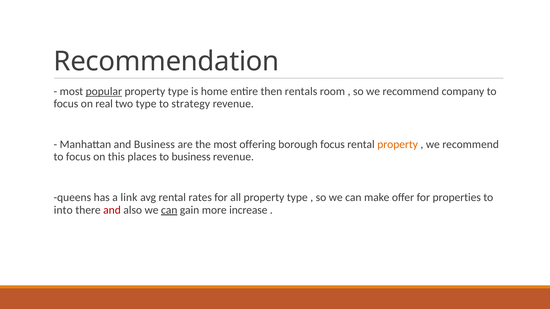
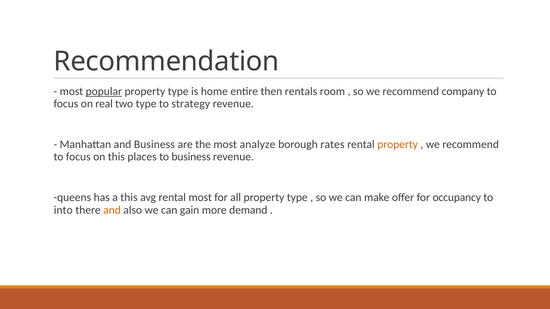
offering: offering -> analyze
borough focus: focus -> rates
a link: link -> this
rental rates: rates -> most
properties: properties -> occupancy
and at (112, 210) colour: red -> orange
can at (169, 210) underline: present -> none
increase: increase -> demand
